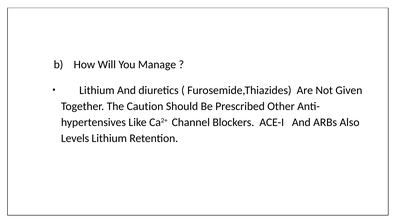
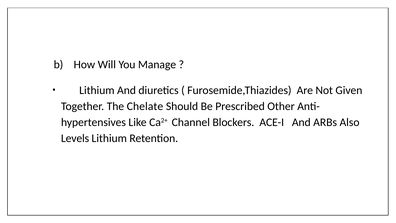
Caution: Caution -> Chelate
